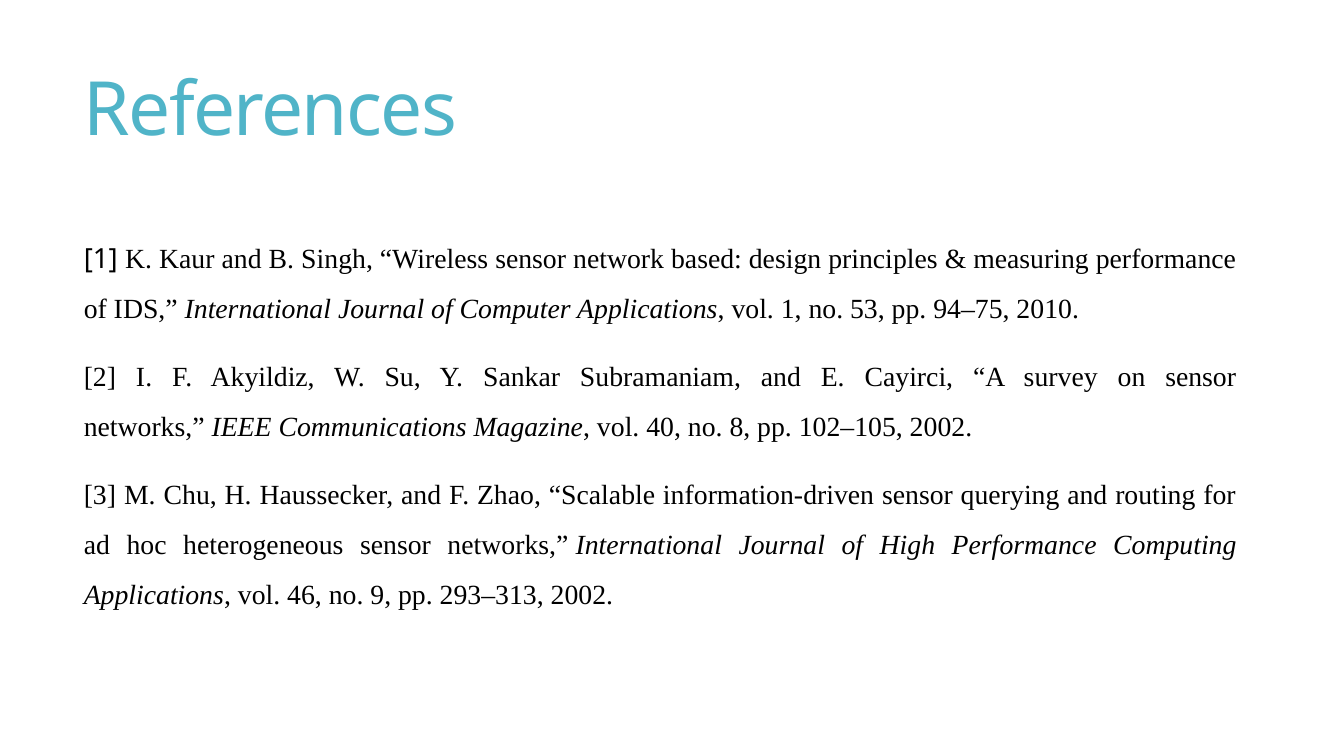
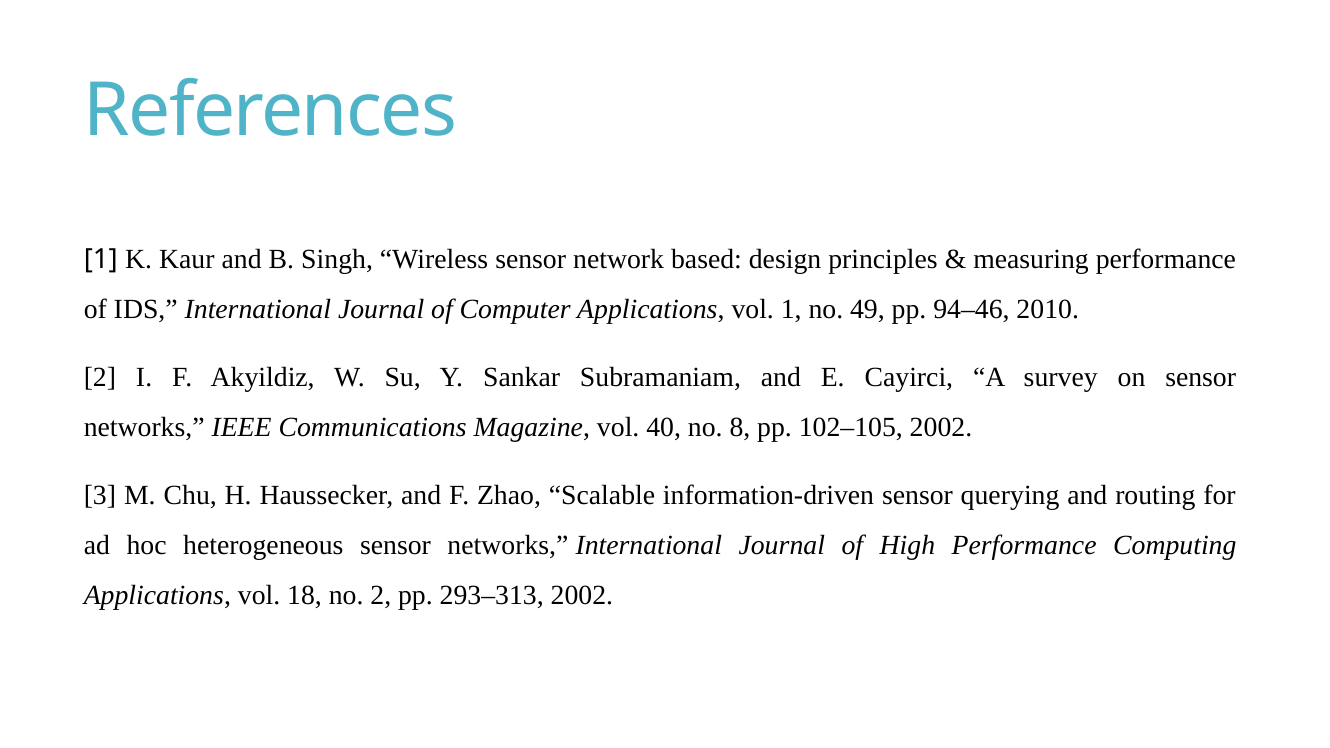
53: 53 -> 49
94–75: 94–75 -> 94–46
46: 46 -> 18
no 9: 9 -> 2
